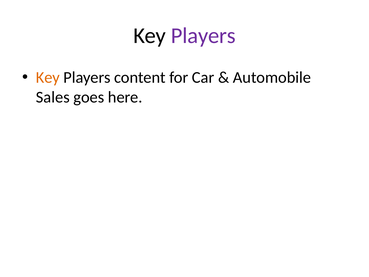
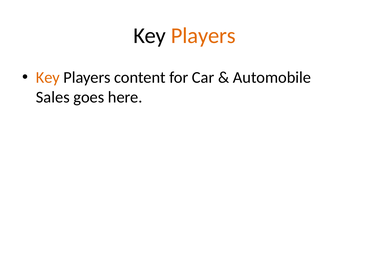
Players at (203, 36) colour: purple -> orange
